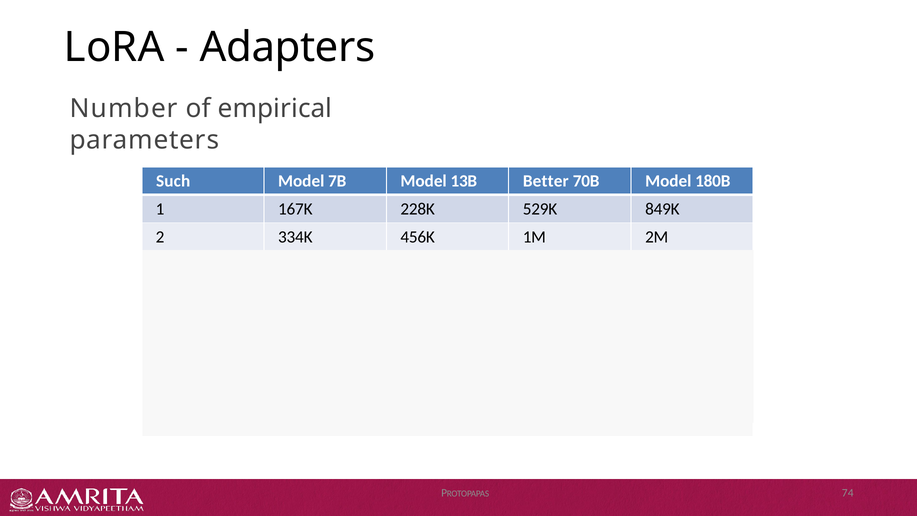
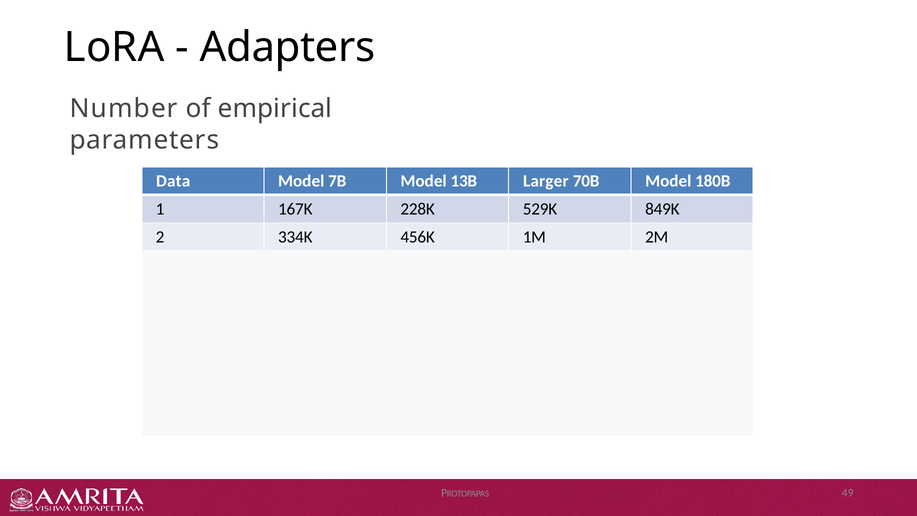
Such: Such -> Data
Better: Better -> Larger
74: 74 -> 49
